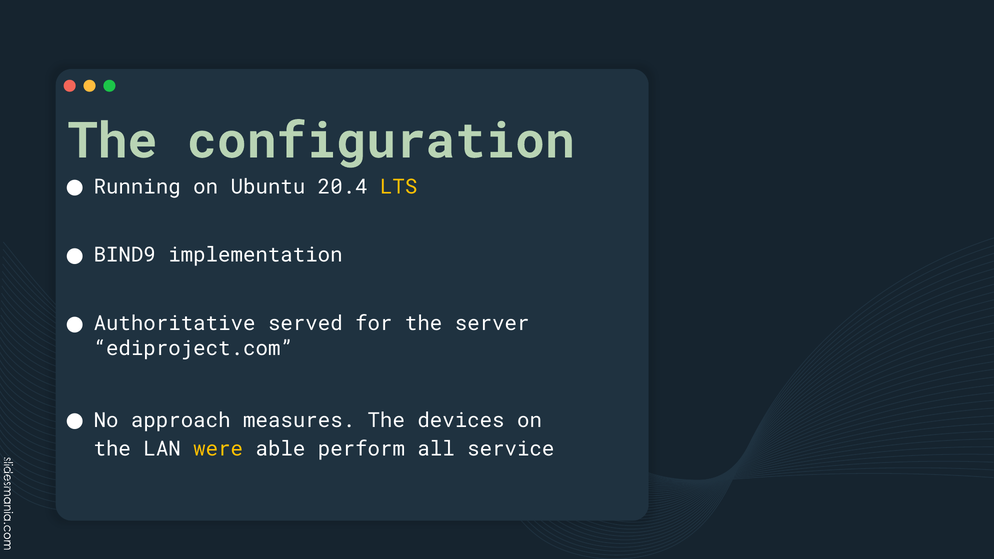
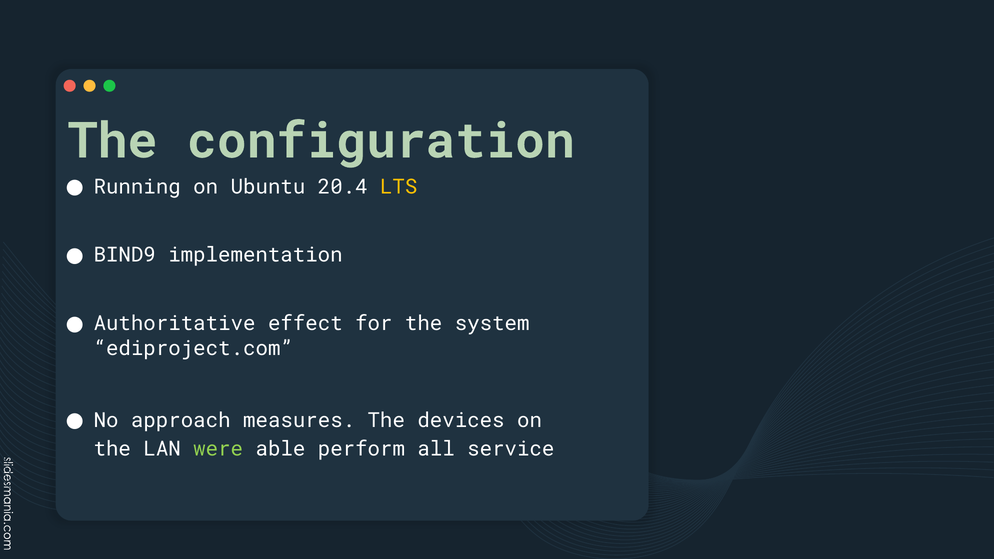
served: served -> effect
server: server -> system
were colour: yellow -> light green
